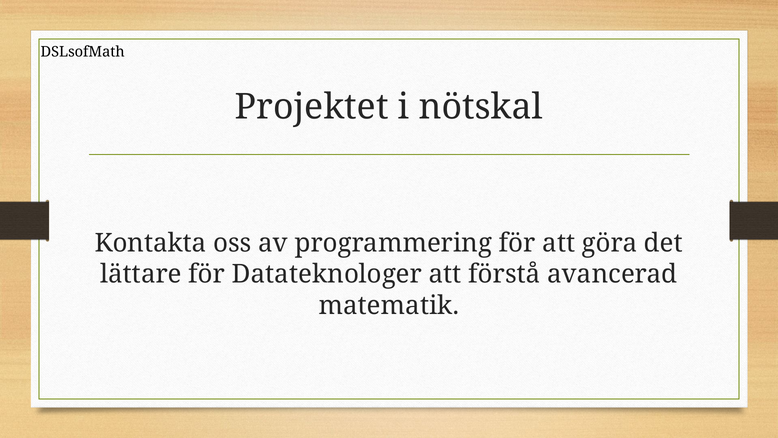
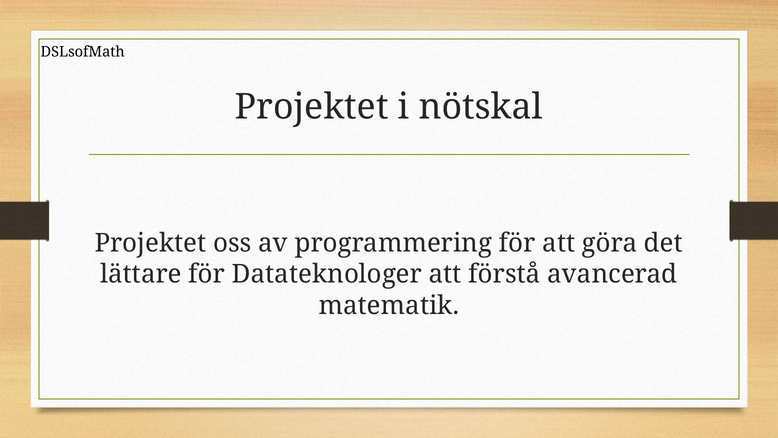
Kontakta at (150, 243): Kontakta -> Projektet
